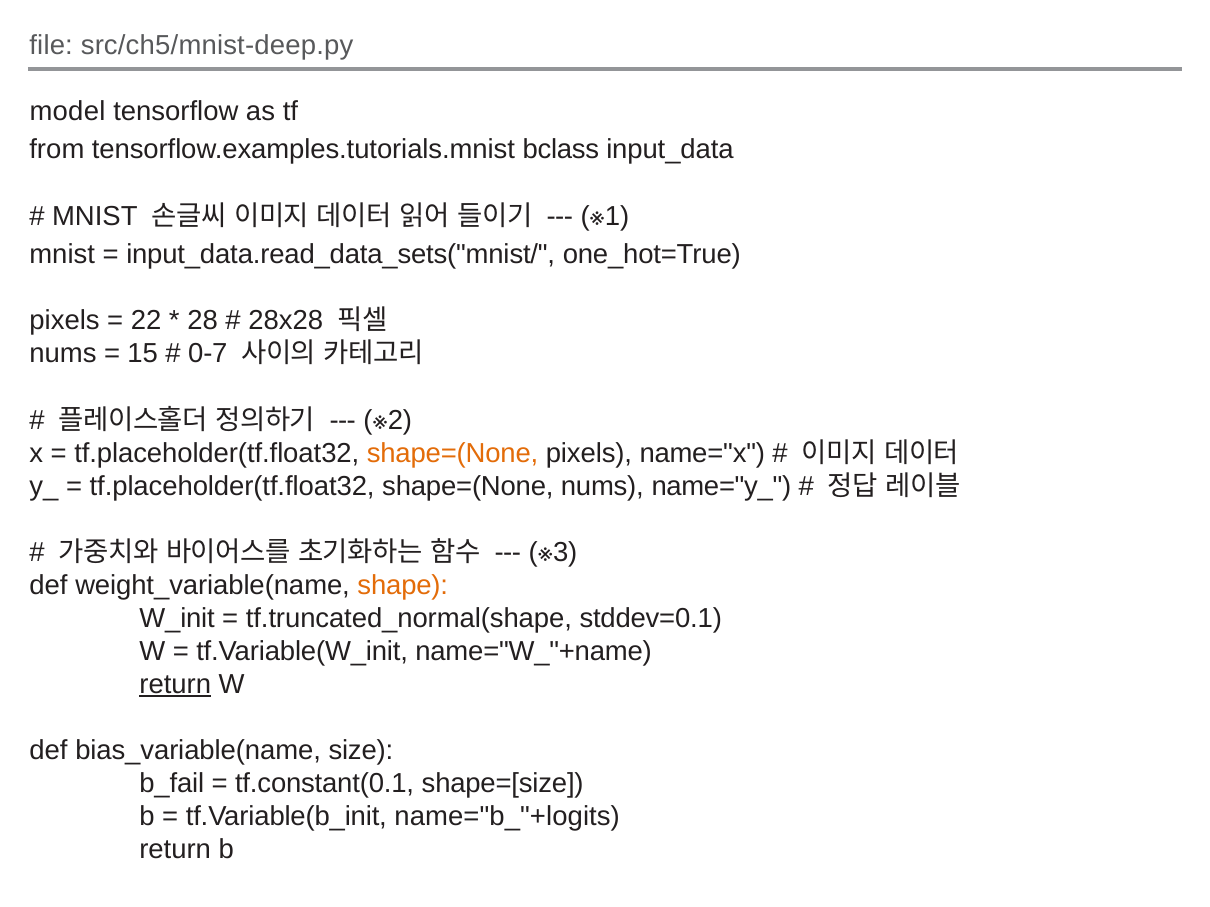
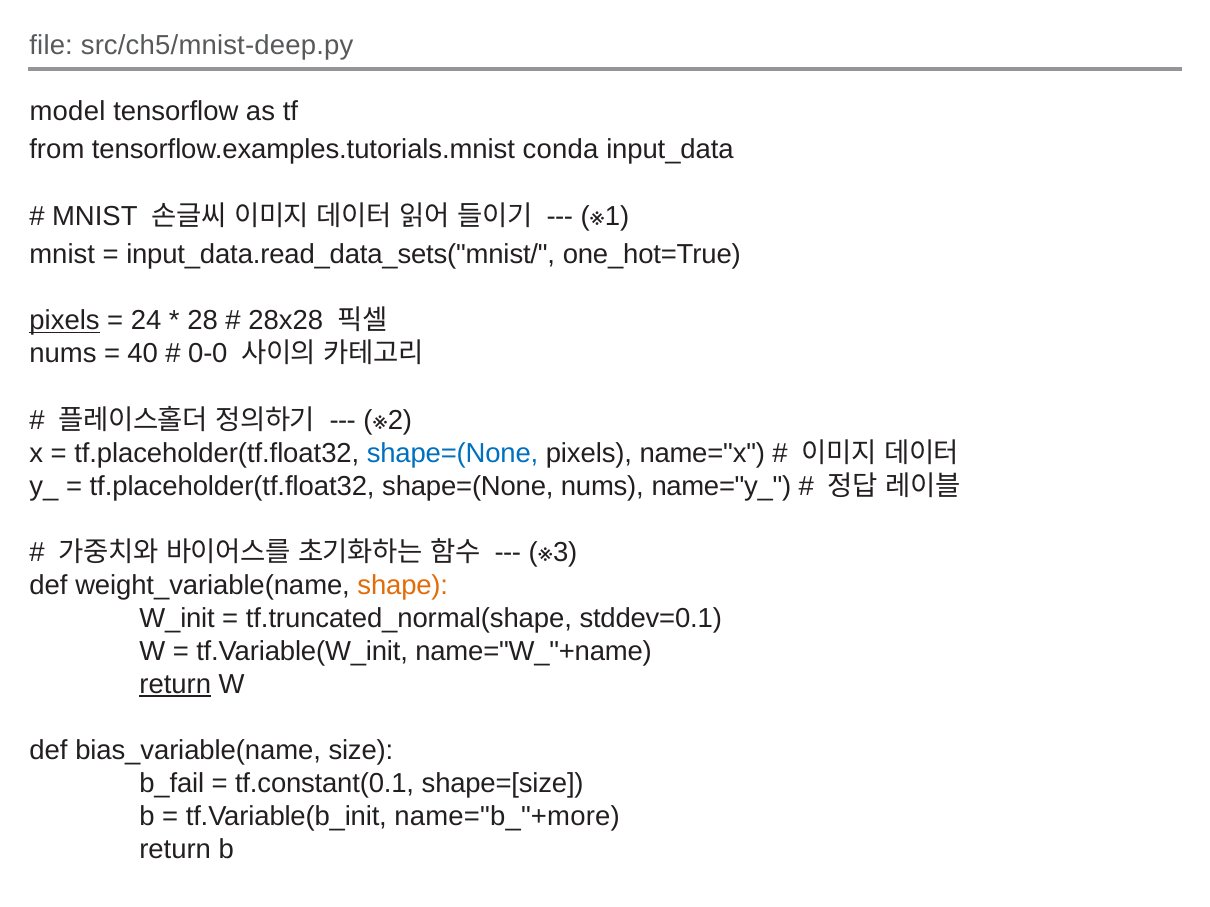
bclass: bclass -> conda
pixels at (65, 321) underline: none -> present
22: 22 -> 24
15: 15 -> 40
0-7: 0-7 -> 0-0
shape=(None at (453, 453) colour: orange -> blue
name="b_"+logits: name="b_"+logits -> name="b_"+more
